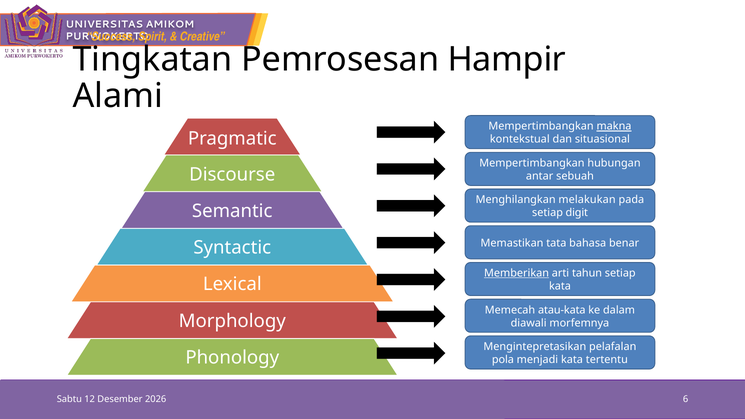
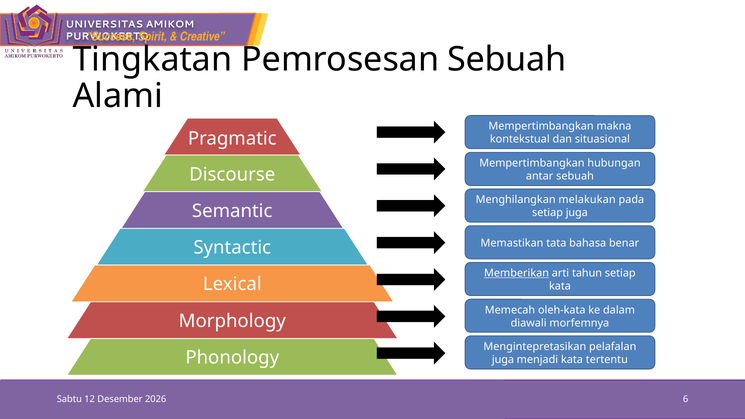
Pemrosesan Hampir: Hampir -> Sebuah
makna underline: present -> none
setiap digit: digit -> juga
atau-kata: atau-kata -> oleh-kata
pola at (503, 360): pola -> juga
